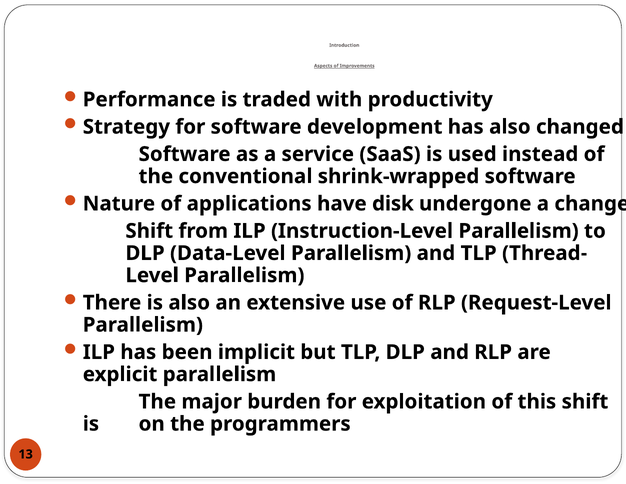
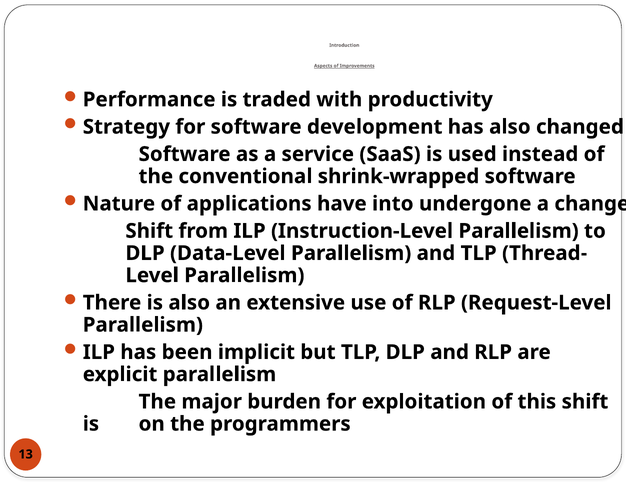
disk: disk -> into
